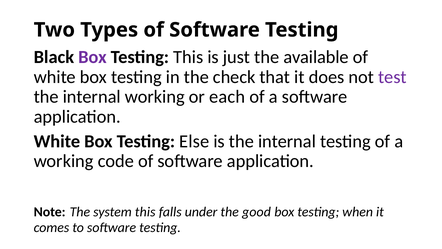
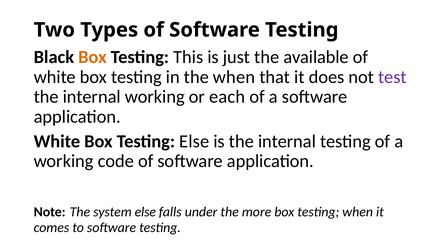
Box at (92, 57) colour: purple -> orange
the check: check -> when
system this: this -> else
good: good -> more
